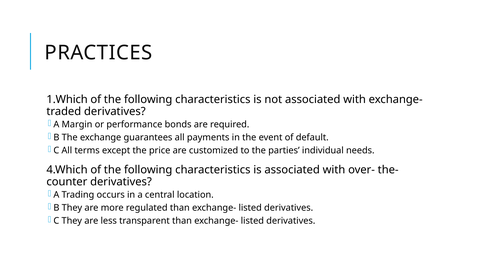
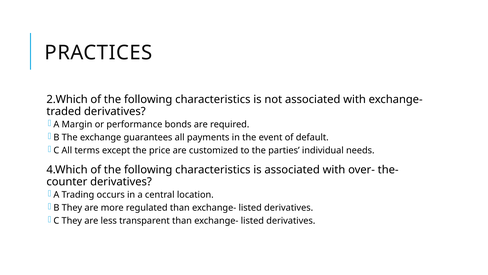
1.Which: 1.Which -> 2.Which
